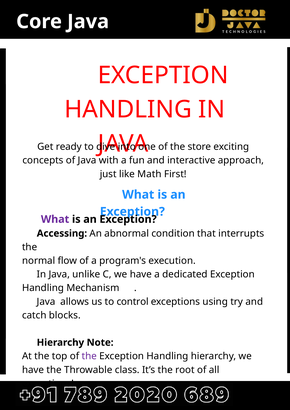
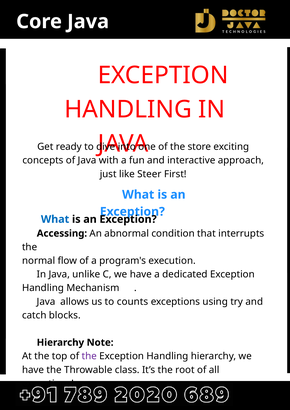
Math: Math -> Steer
What at (55, 219) colour: purple -> blue
control: control -> counts
